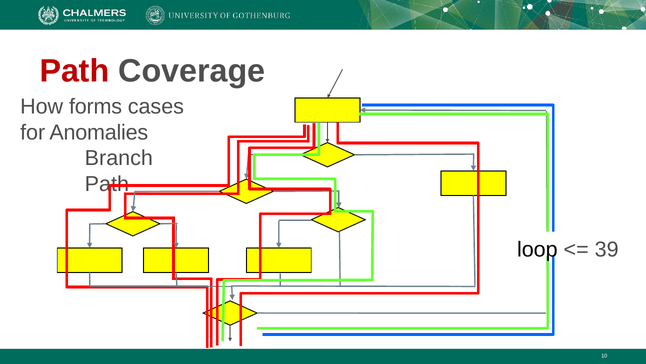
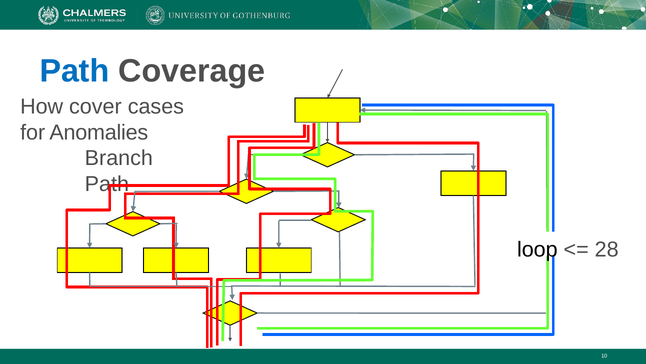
Path at (75, 71) colour: red -> blue
forms: forms -> cover
39: 39 -> 28
